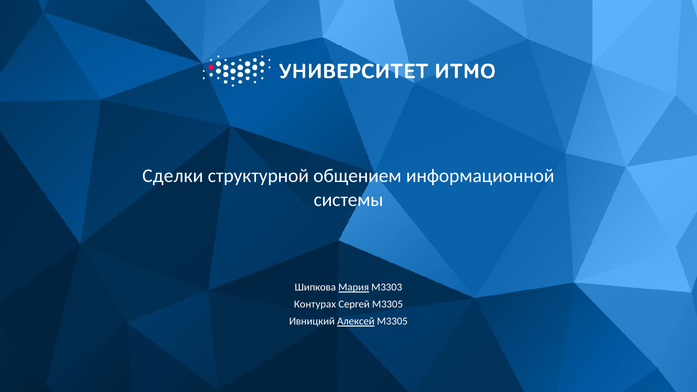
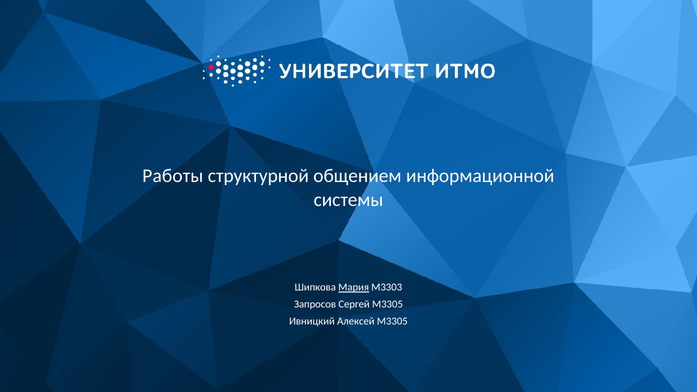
Сделки: Сделки -> Работы
Контурах: Контурах -> Запросов
Алексей underline: present -> none
